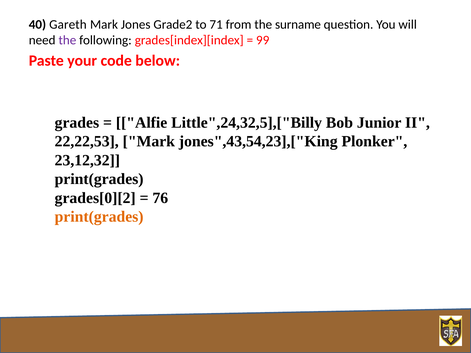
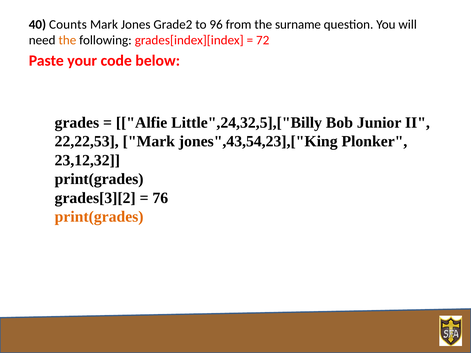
Gareth: Gareth -> Counts
71: 71 -> 96
the at (67, 40) colour: purple -> orange
99: 99 -> 72
grades[0][2: grades[0][2 -> grades[3][2
